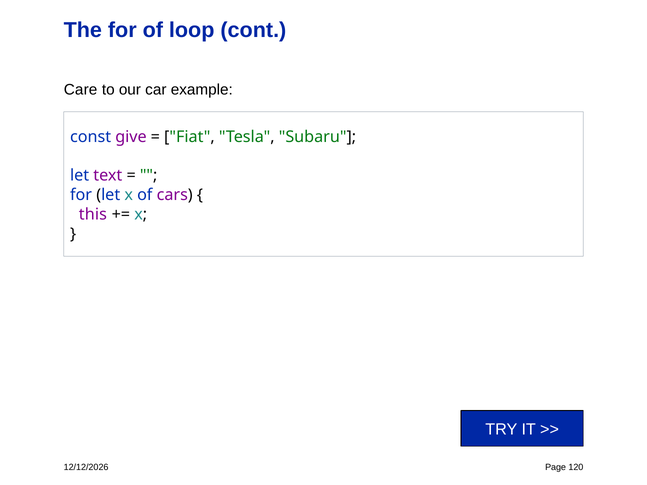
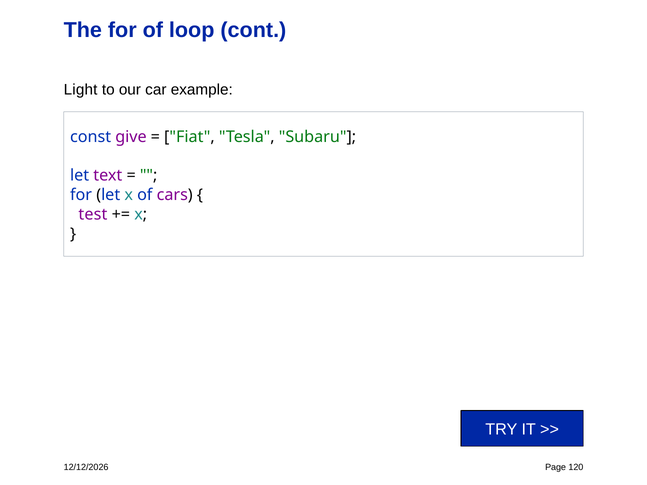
Care: Care -> Light
this: this -> test
